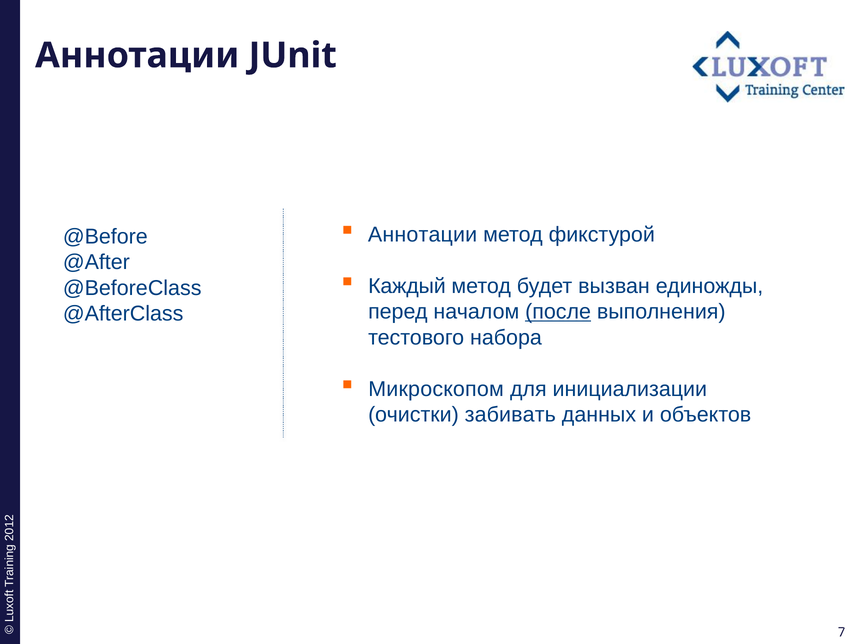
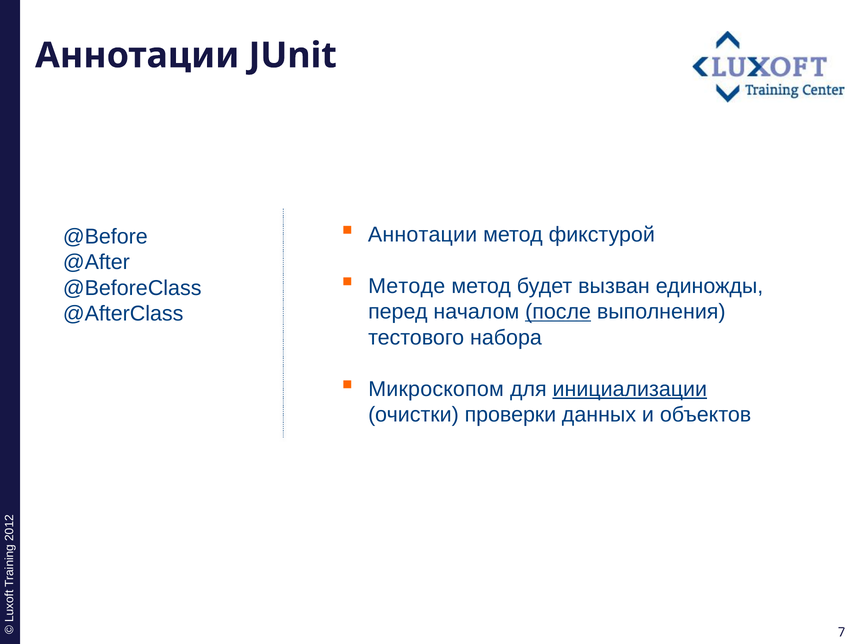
Каждый: Каждый -> Методе
инициализации underline: none -> present
забивать: забивать -> проверки
